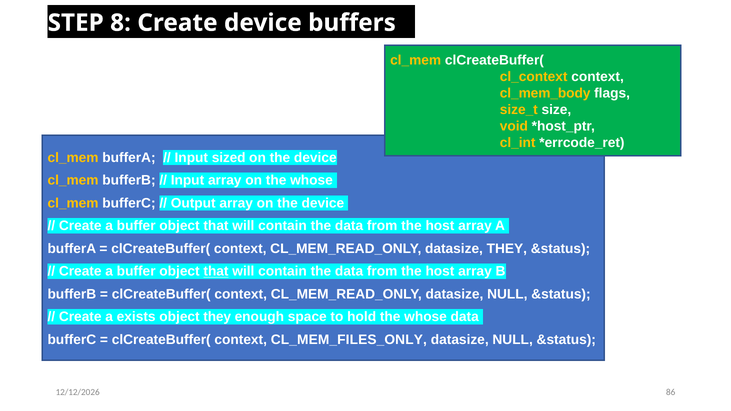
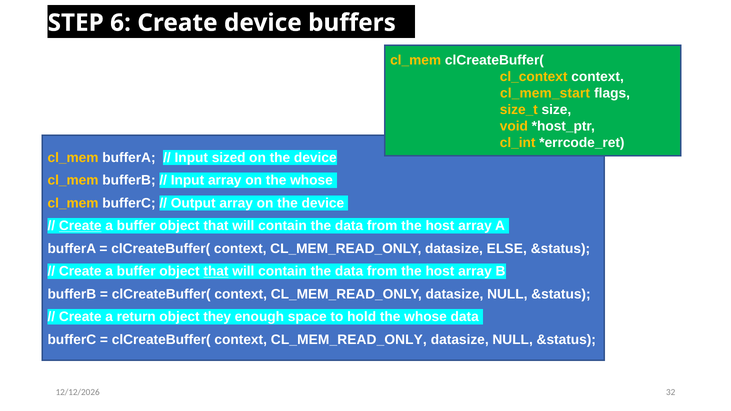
8: 8 -> 6
cl_mem_body: cl_mem_body -> cl_mem_start
Create at (80, 226) underline: none -> present
datasize THEY: THEY -> ELSE
exists: exists -> return
CL_MEM_FILES_ONLY at (349, 340): CL_MEM_FILES_ONLY -> CL_MEM_READ_ONLY
86: 86 -> 32
